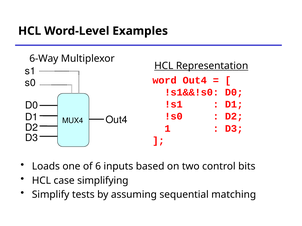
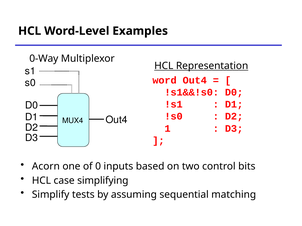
6-Way: 6-Way -> 0-Way
Loads: Loads -> Acorn
6: 6 -> 0
